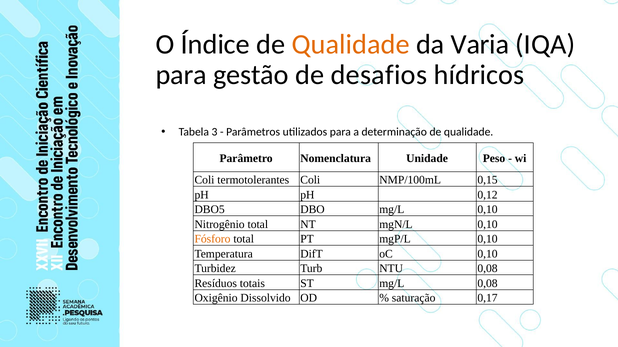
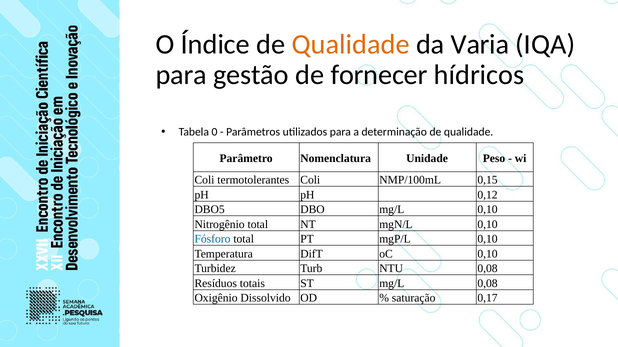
desafios: desafios -> fornecer
3: 3 -> 0
Fósforo colour: orange -> blue
